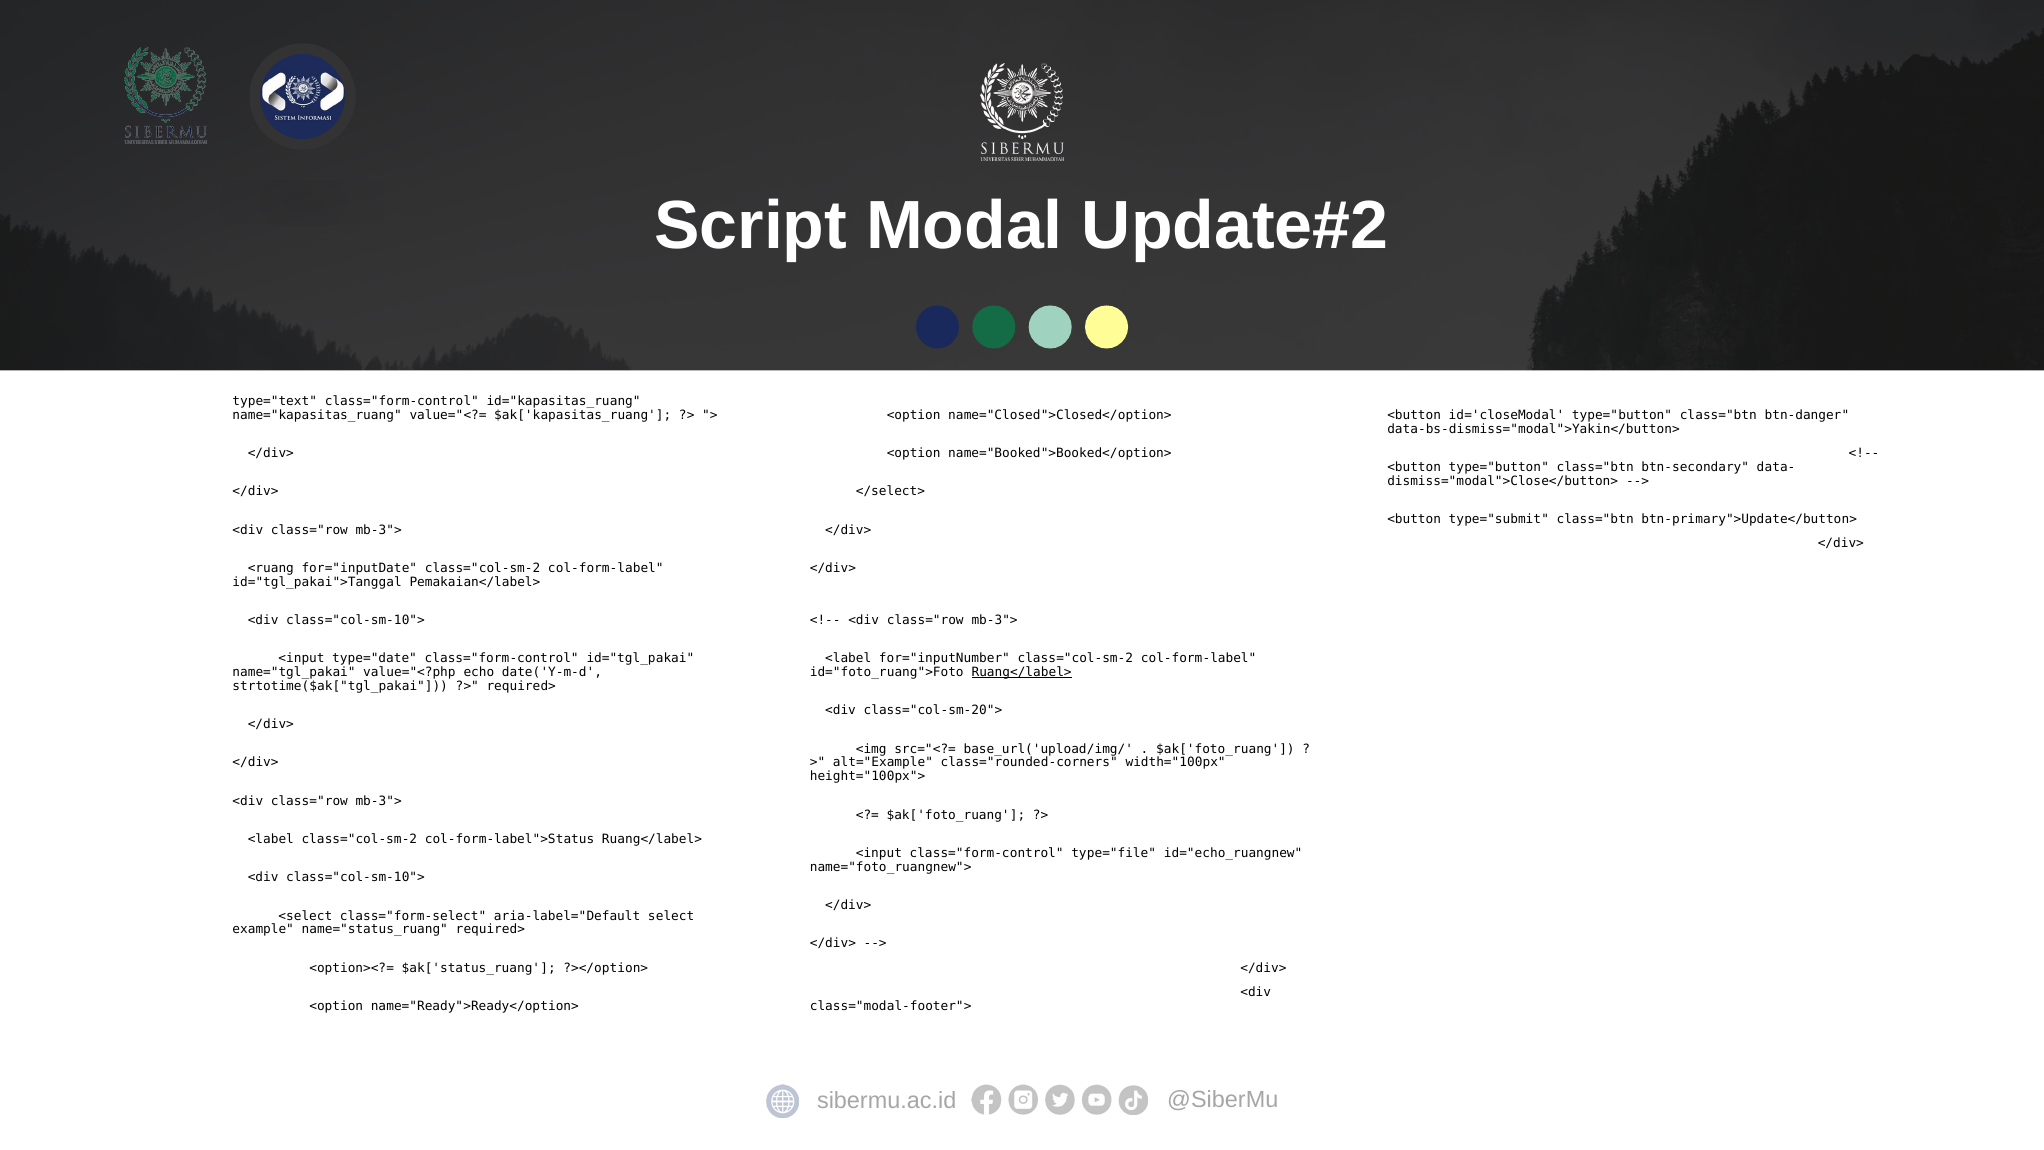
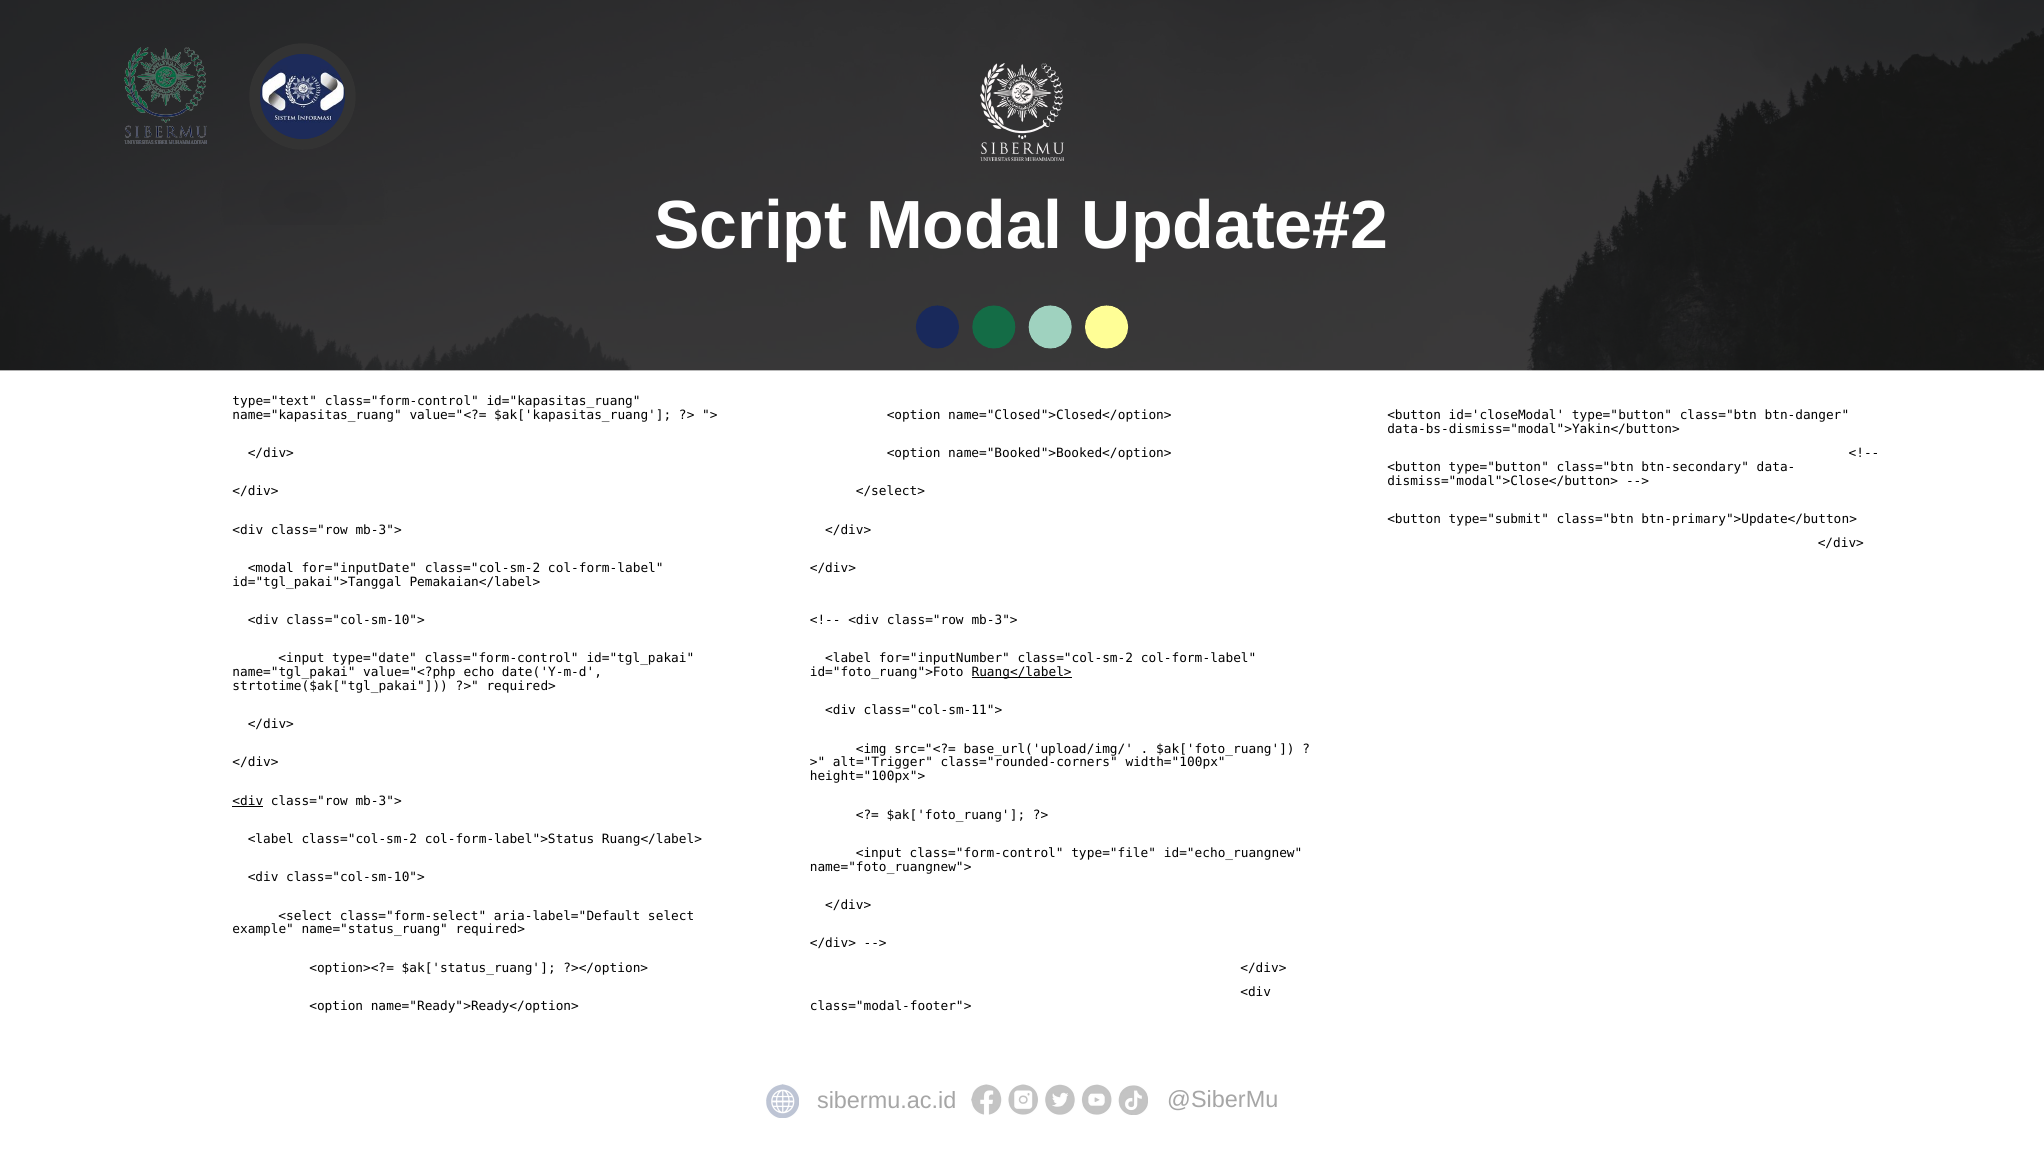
<ruang: <ruang -> <modal
class="col-sm-20">: class="col-sm-20"> -> class="col-sm-11">
alt="Example: alt="Example -> alt="Trigger
<div at (248, 801) underline: none -> present
